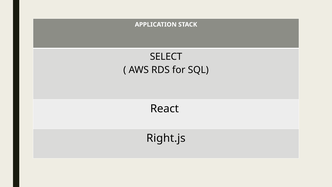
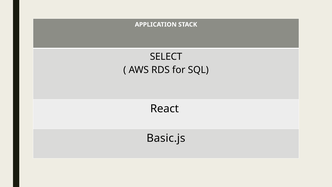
Right.js: Right.js -> Basic.js
